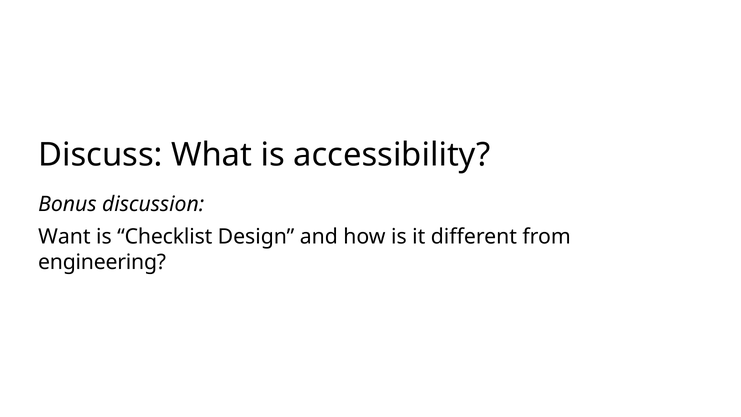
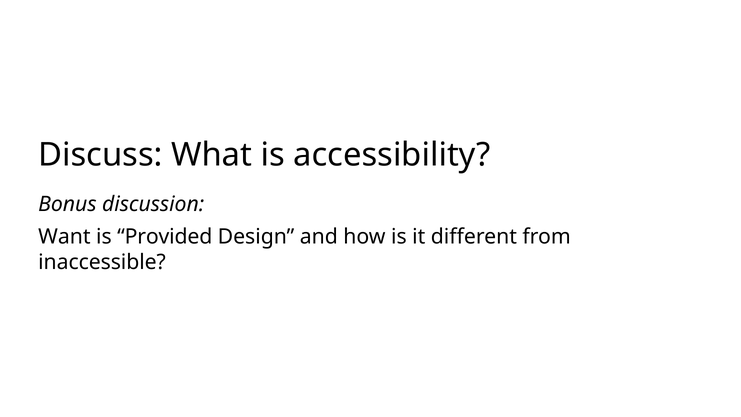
Checklist: Checklist -> Provided
engineering: engineering -> inaccessible
